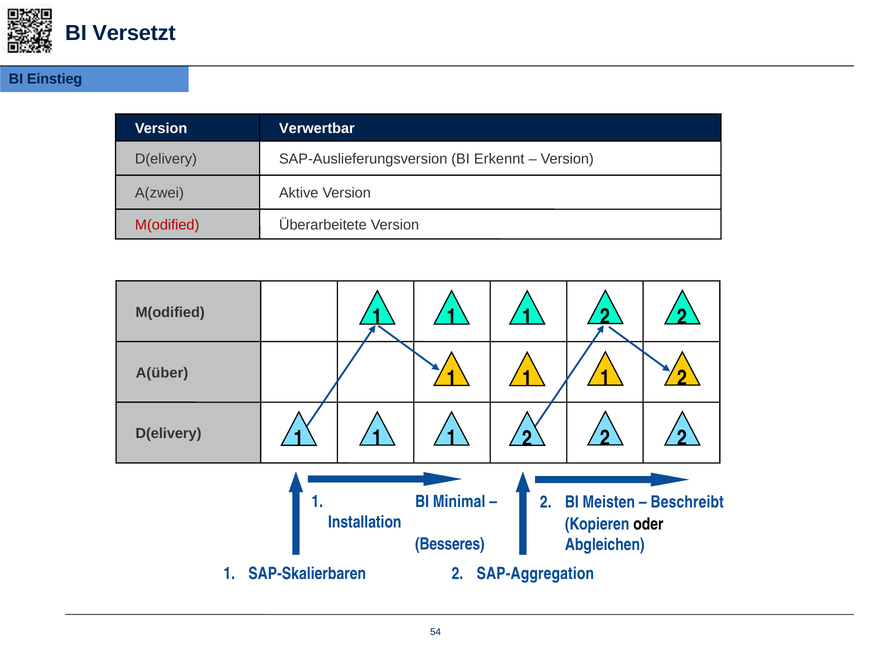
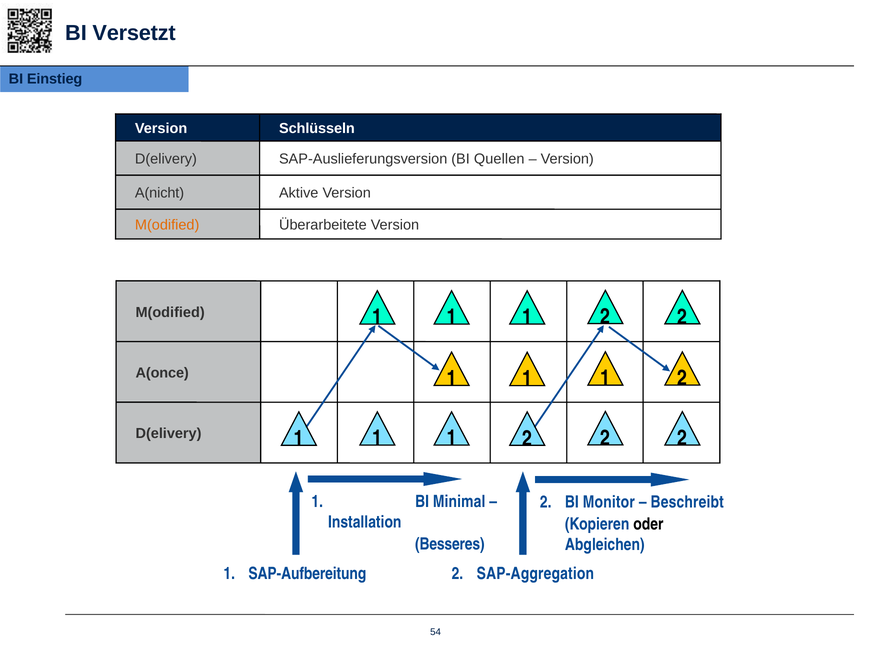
Verwertbar: Verwertbar -> Schlüsseln
Erkennt: Erkennt -> Quellen
A(zwei: A(zwei -> A(nicht
M(odified at (167, 225) colour: red -> orange
A(über: A(über -> A(once
Meisten: Meisten -> Monitor
SAP-Skalierbaren: SAP-Skalierbaren -> SAP-Aufbereitung
